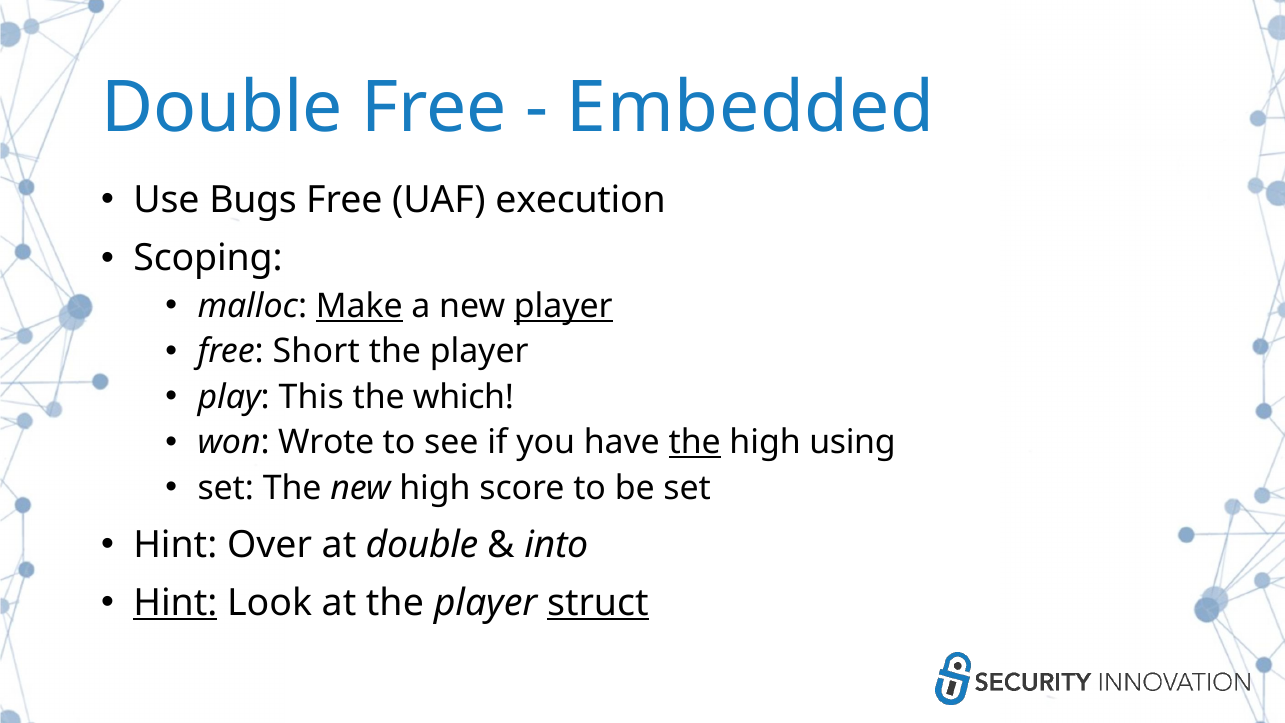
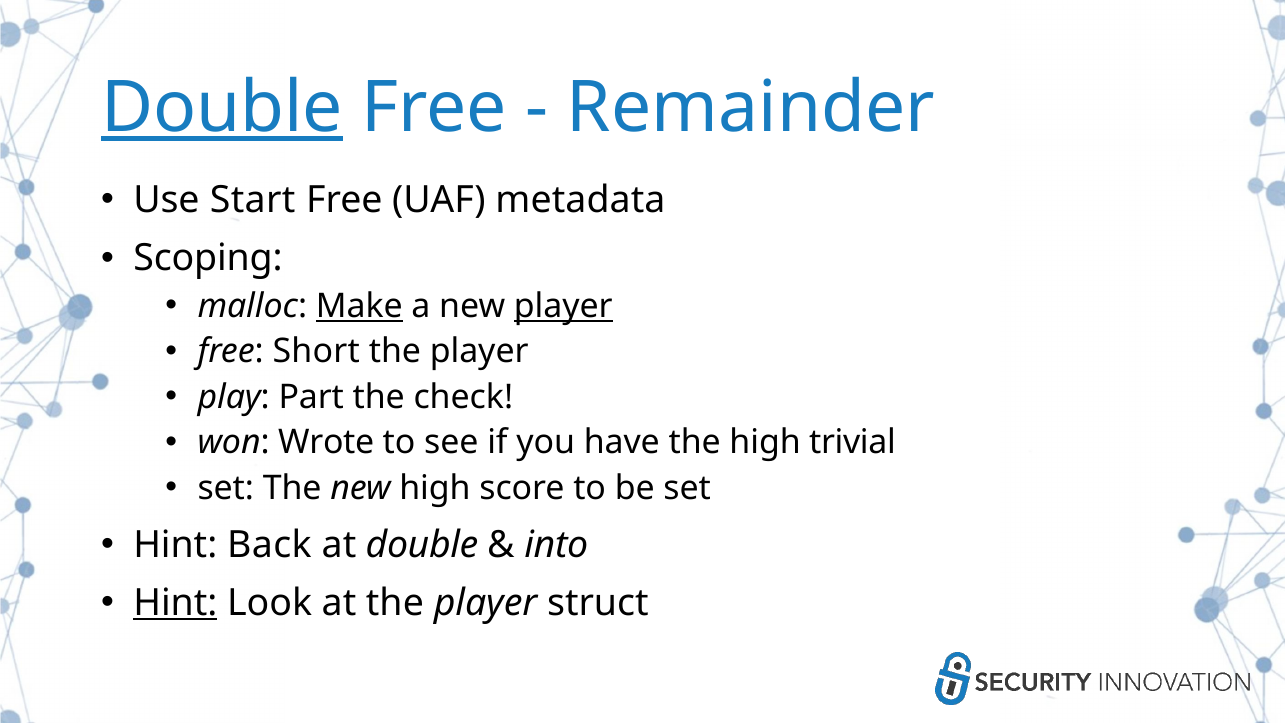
Double at (222, 108) underline: none -> present
Embedded: Embedded -> Remainder
Bugs: Bugs -> Start
execution: execution -> metadata
This: This -> Part
which: which -> check
the at (695, 443) underline: present -> none
using: using -> trivial
Over: Over -> Back
struct underline: present -> none
